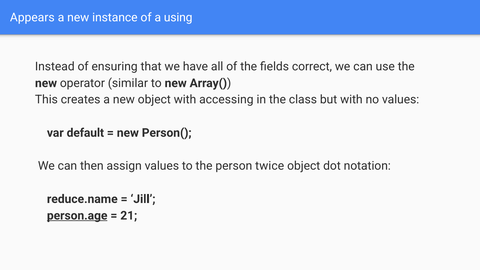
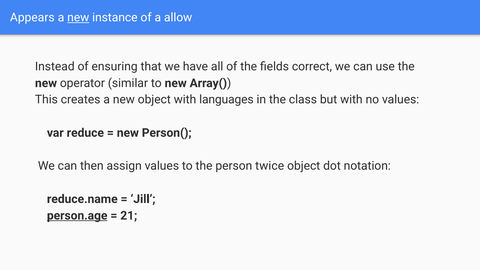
new at (78, 17) underline: none -> present
using: using -> allow
accessing: accessing -> languages
default: default -> reduce
